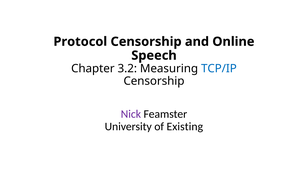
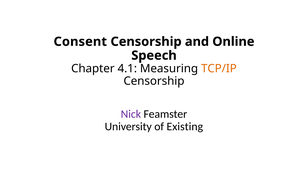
Protocol: Protocol -> Consent
3.2: 3.2 -> 4.1
TCP/IP colour: blue -> orange
